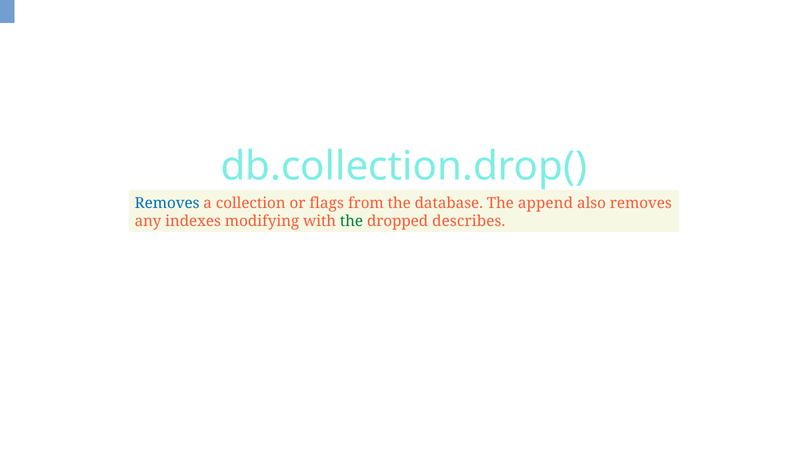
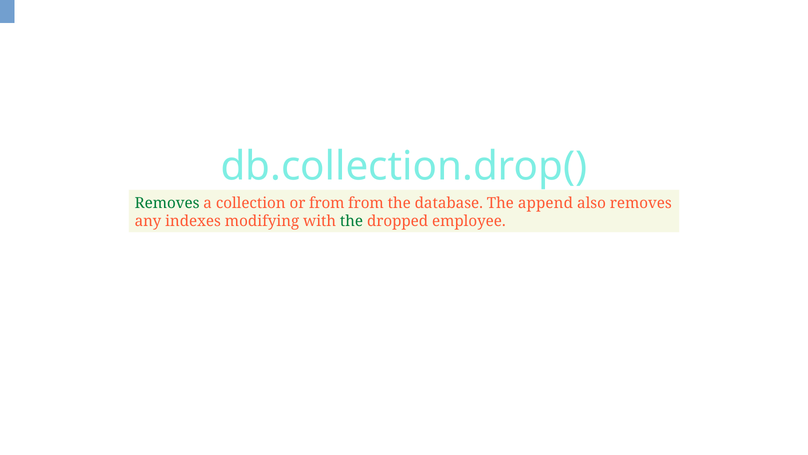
Removes at (167, 203) colour: blue -> green
or flags: flags -> from
describes: describes -> employee
